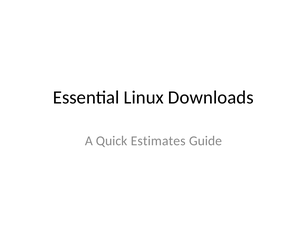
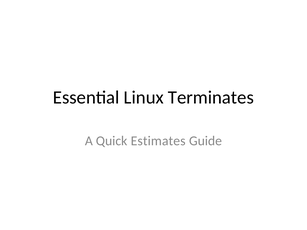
Downloads: Downloads -> Terminates
